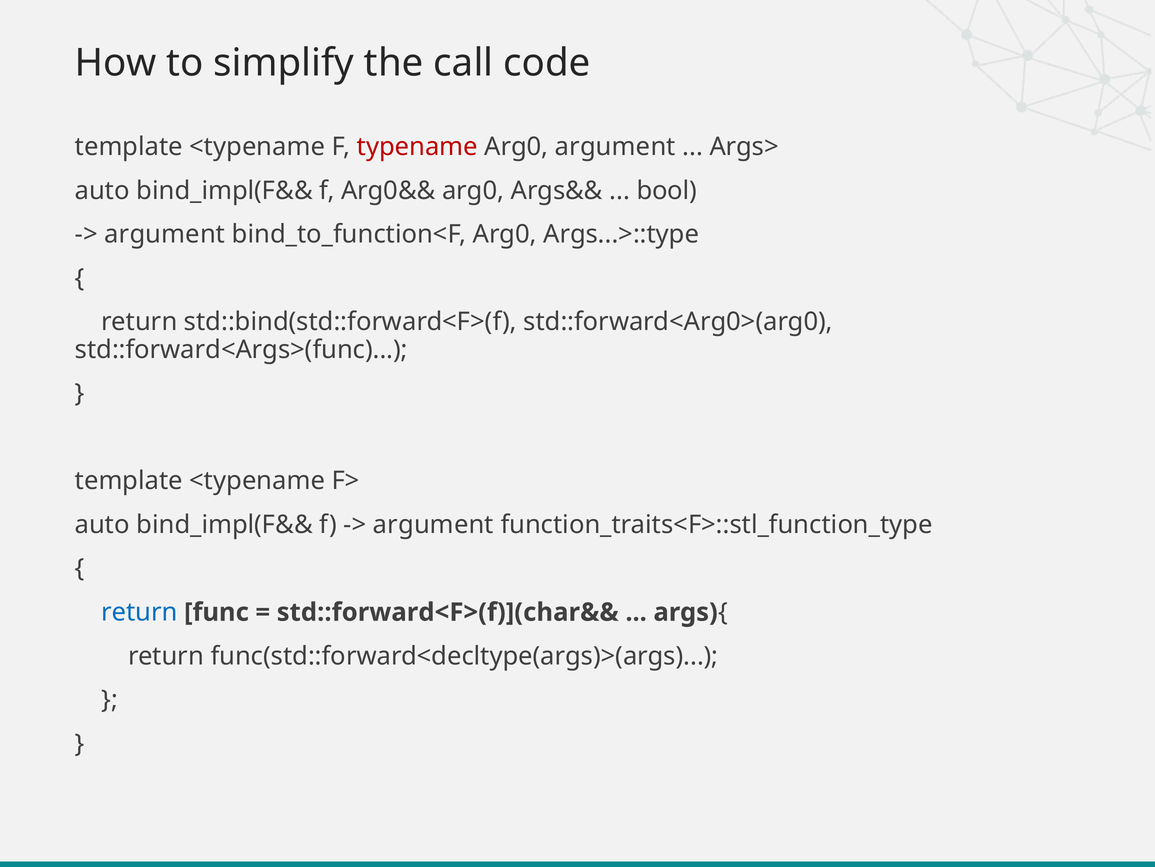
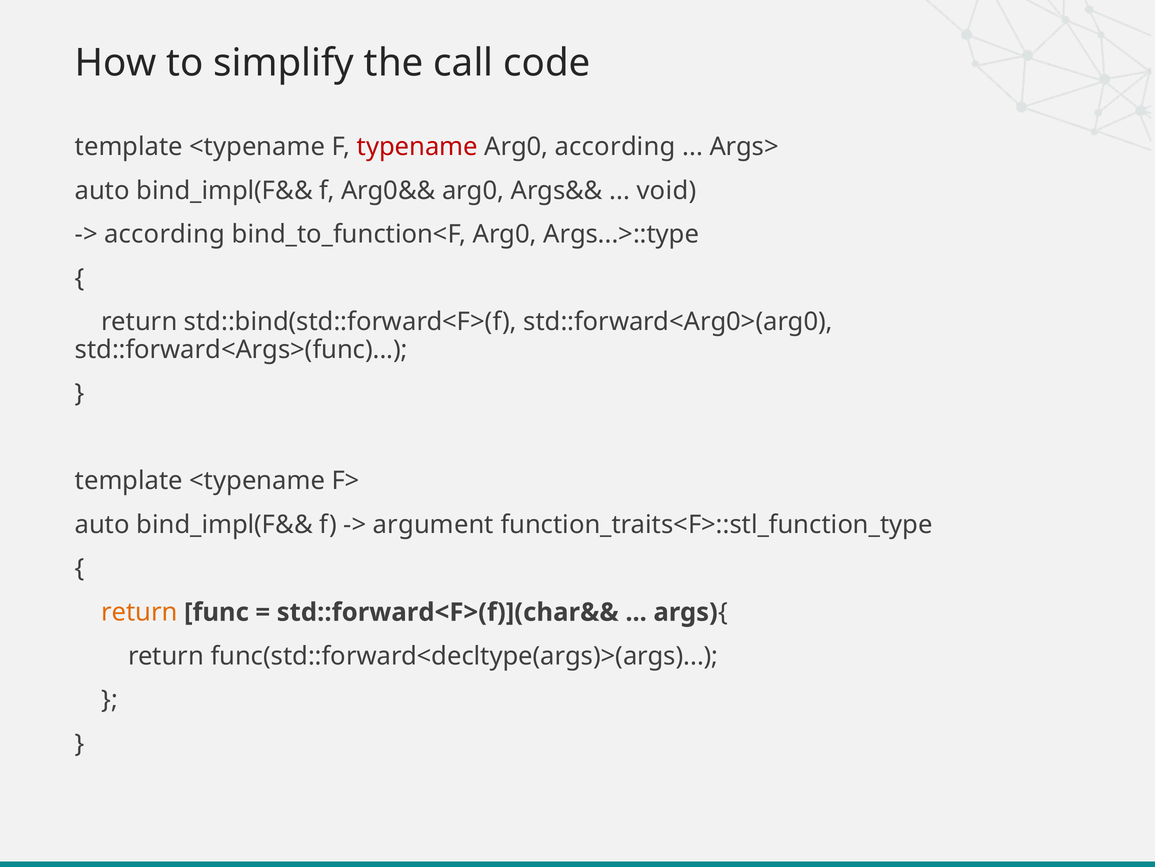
Arg0 argument: argument -> according
bool: bool -> void
argument at (165, 234): argument -> according
return at (139, 612) colour: blue -> orange
